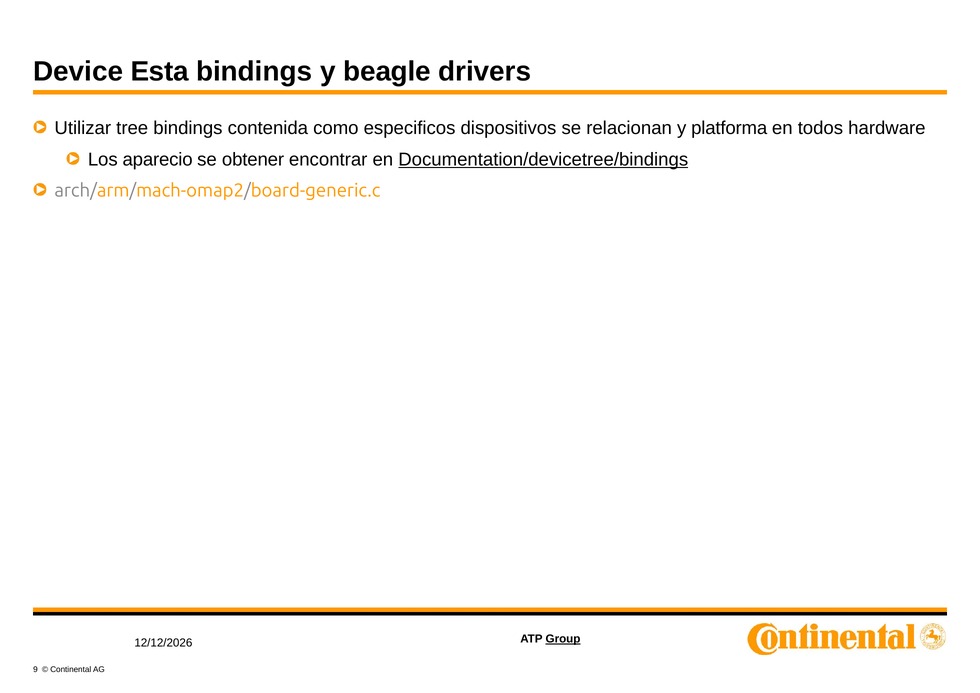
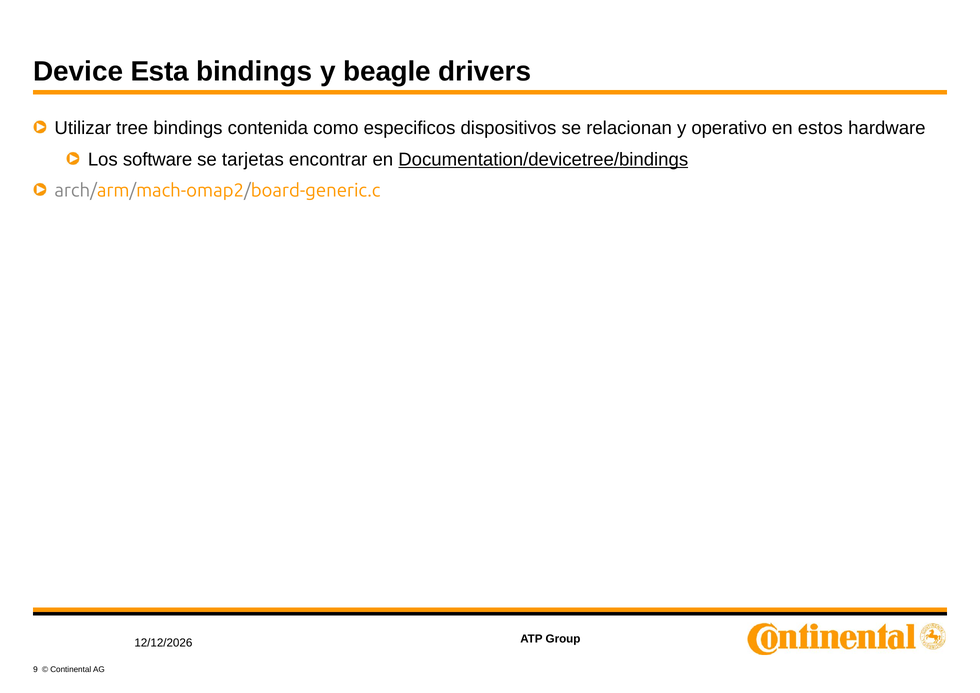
platforma: platforma -> operativo
todos: todos -> estos
aparecio: aparecio -> software
obtener: obtener -> tarjetas
Group underline: present -> none
